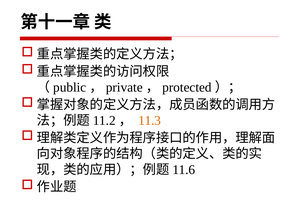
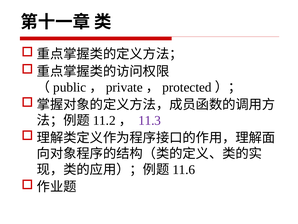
11.3 colour: orange -> purple
